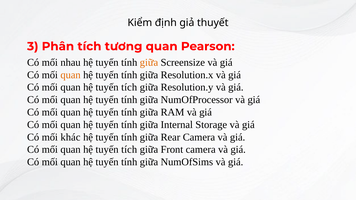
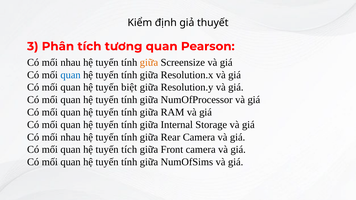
quan at (71, 75) colour: orange -> blue
tích at (129, 87): tích -> biệt
khác at (70, 137): khác -> nhau
